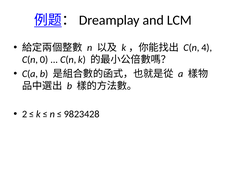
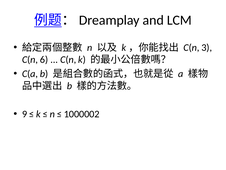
4: 4 -> 3
0: 0 -> 6
2: 2 -> 9
9823428: 9823428 -> 1000002
